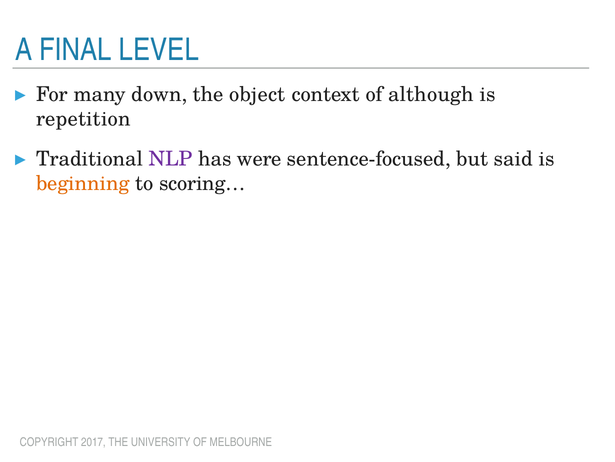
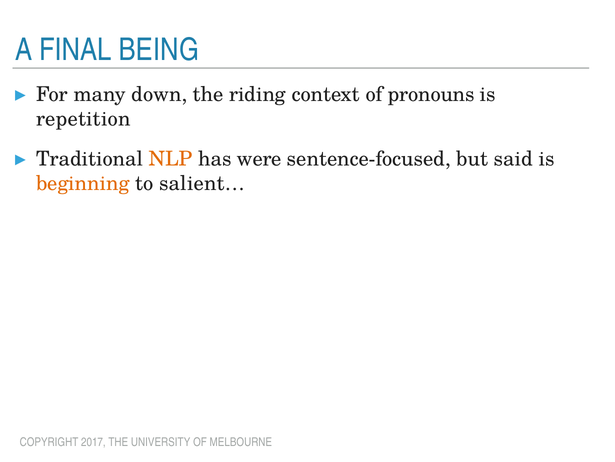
LEVEL: LEVEL -> BEING
object: object -> riding
although: although -> pronouns
NLP colour: purple -> orange
scoring…: scoring… -> salient…
